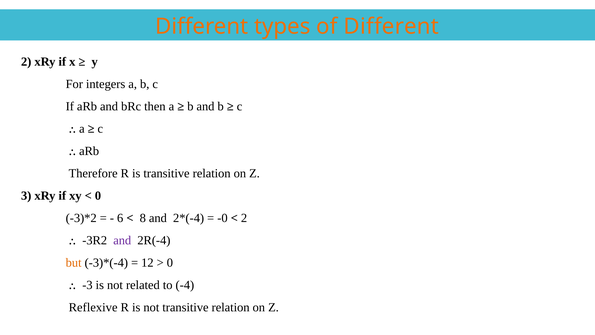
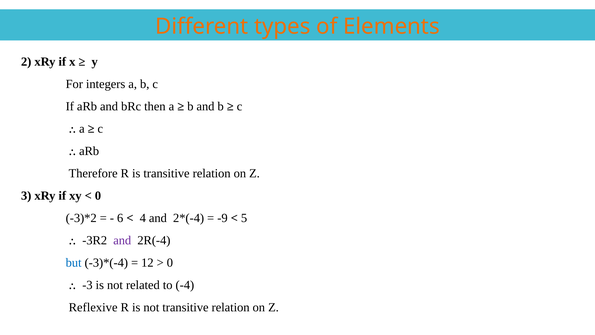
of Different: Different -> Elements
8: 8 -> 4
-0: -0 -> -9
2 at (244, 218): 2 -> 5
but colour: orange -> blue
